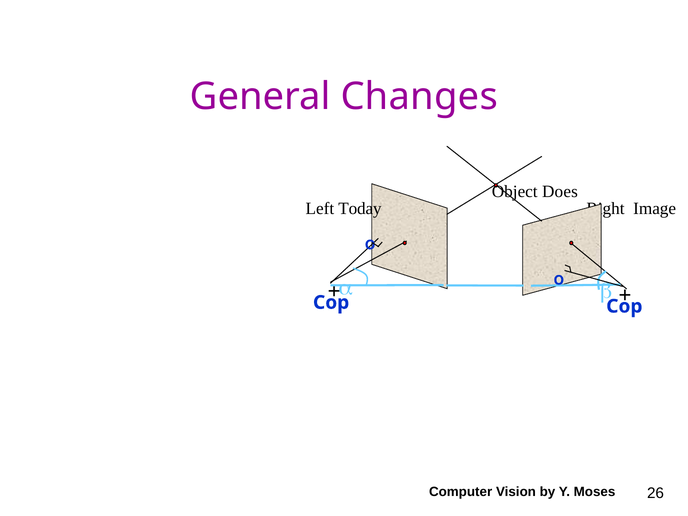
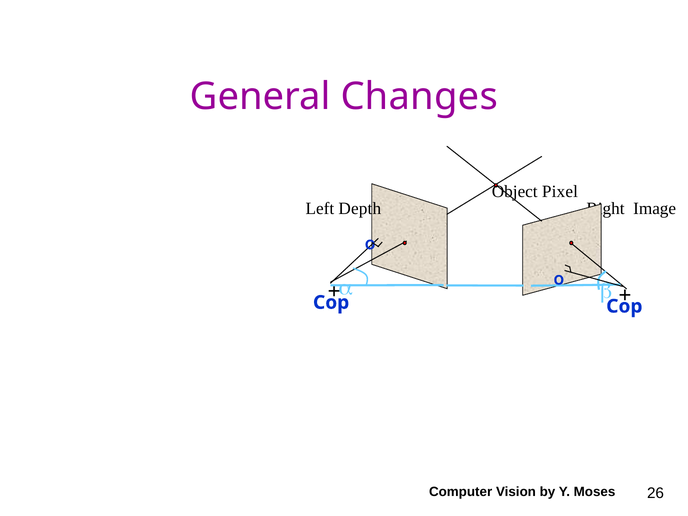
Does: Does -> Pixel
Today: Today -> Depth
